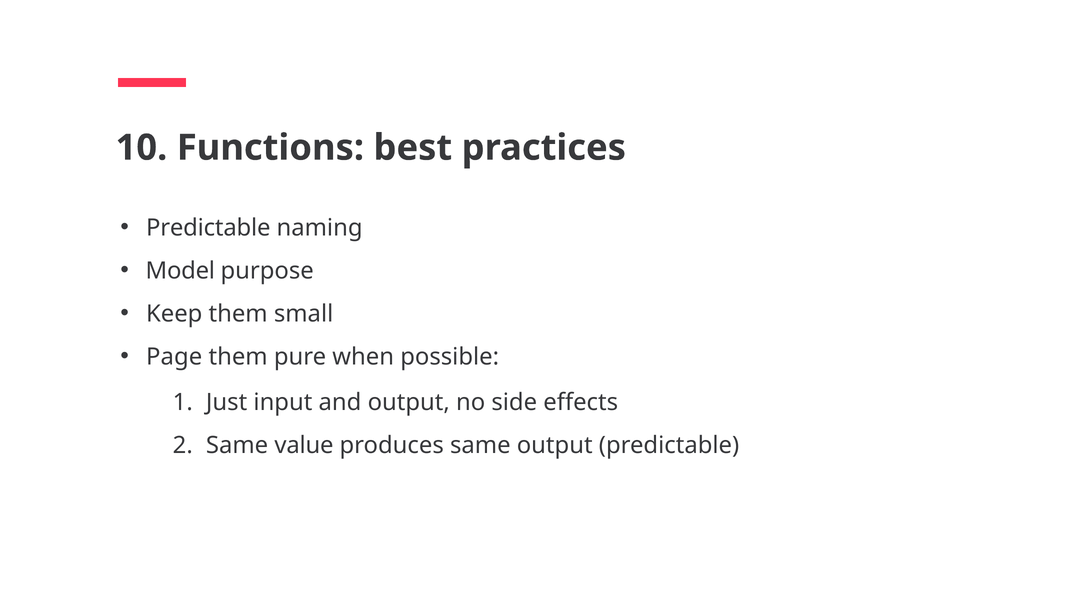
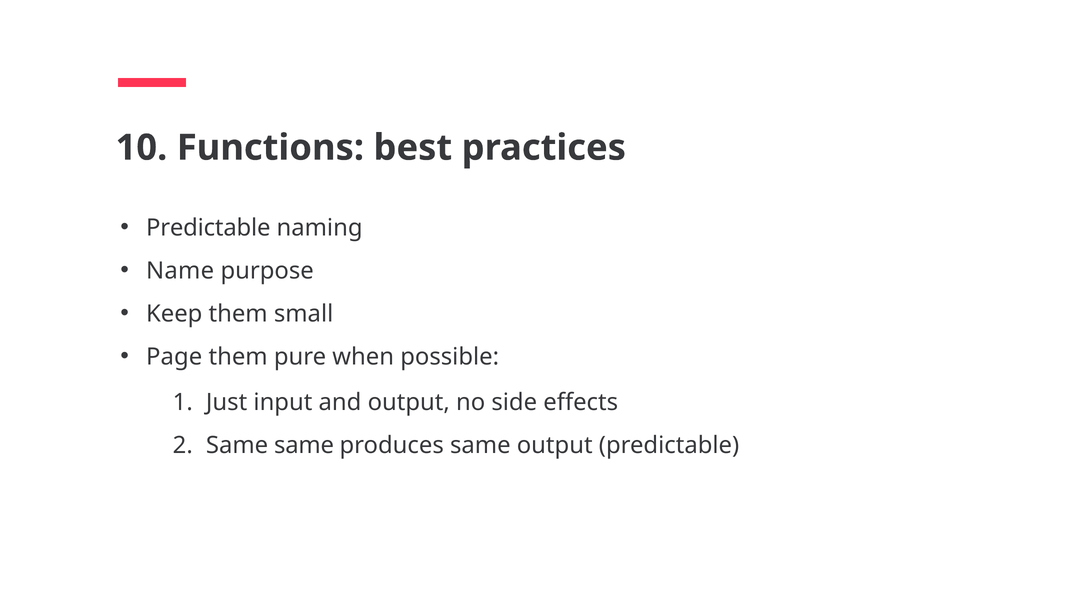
Model: Model -> Name
Same value: value -> same
